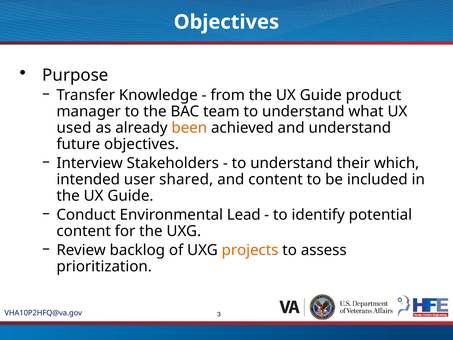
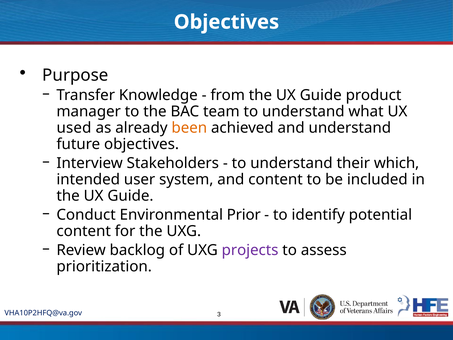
shared: shared -> system
Lead: Lead -> Prior
projects colour: orange -> purple
